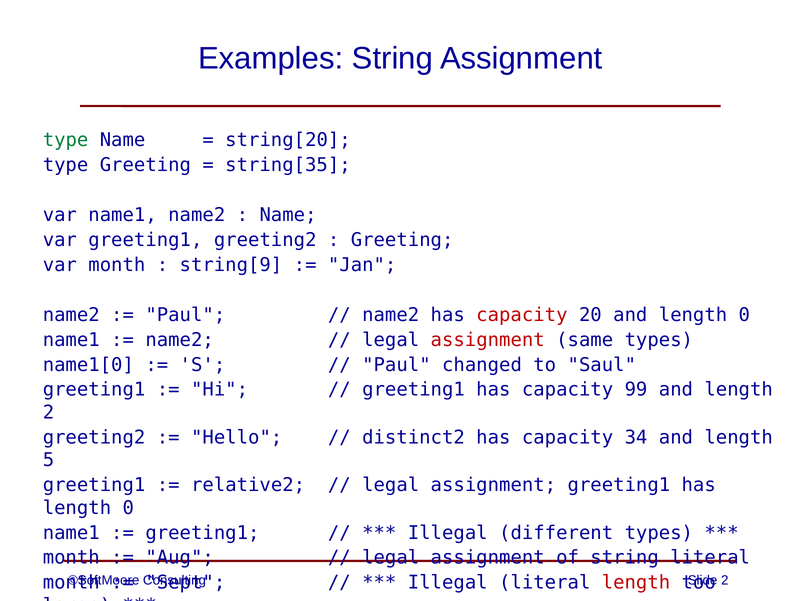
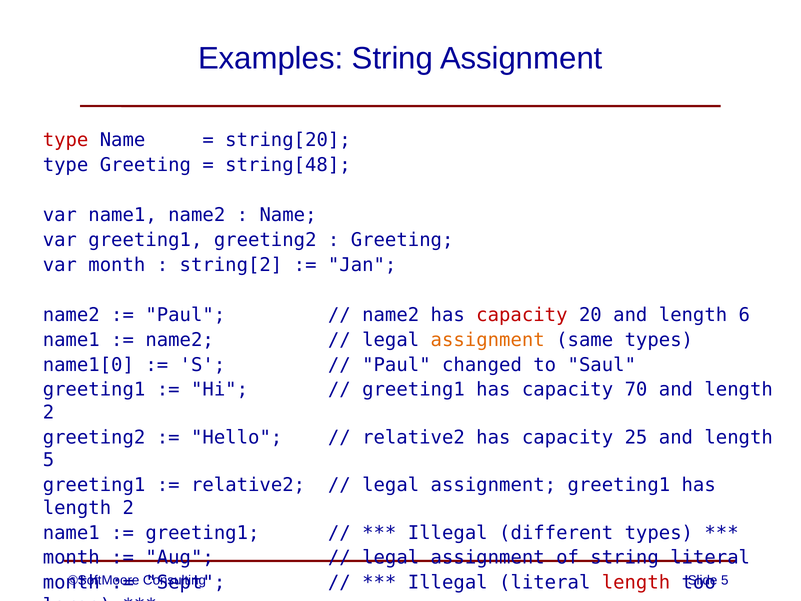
type at (66, 140) colour: green -> red
string[35: string[35 -> string[48
string[9: string[9 -> string[2
and length 0: 0 -> 6
assignment at (488, 340) colour: red -> orange
99: 99 -> 70
distinct2 at (413, 437): distinct2 -> relative2
34: 34 -> 25
0 at (128, 508): 0 -> 2
2 at (725, 580): 2 -> 5
